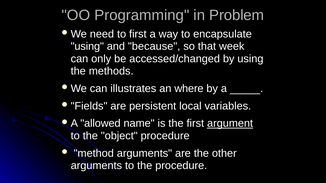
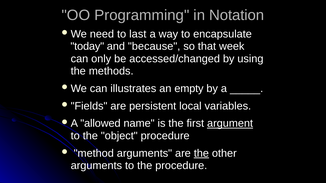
Problem: Problem -> Notation
to first: first -> last
using at (87, 46): using -> today
where: where -> empty
the at (201, 154) underline: none -> present
